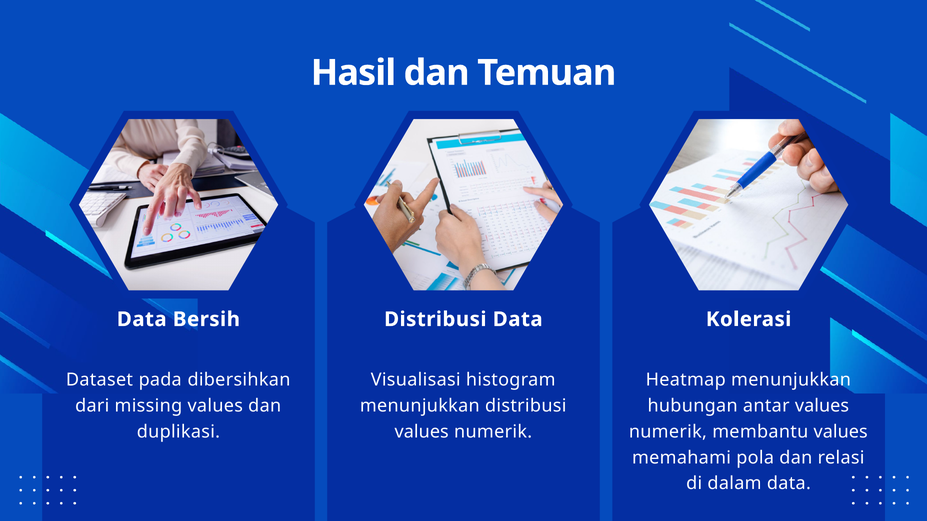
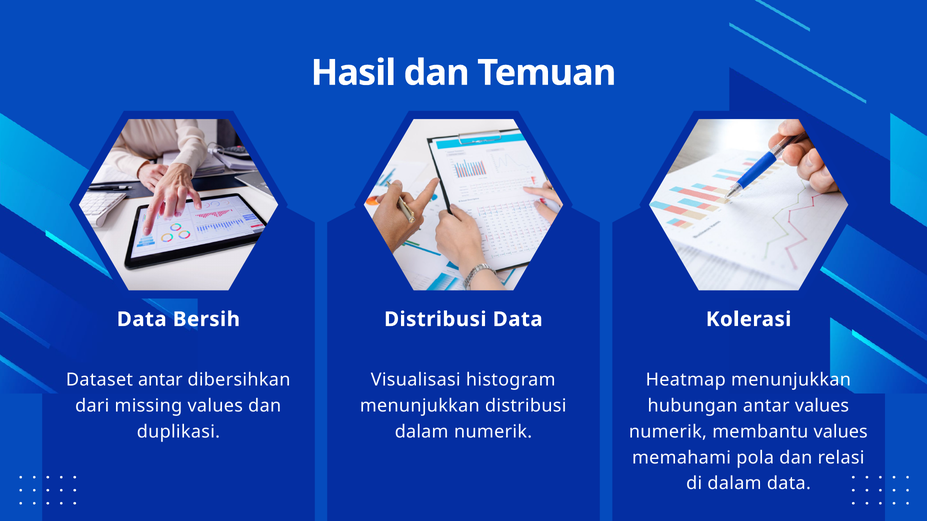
Dataset pada: pada -> antar
values at (422, 432): values -> dalam
